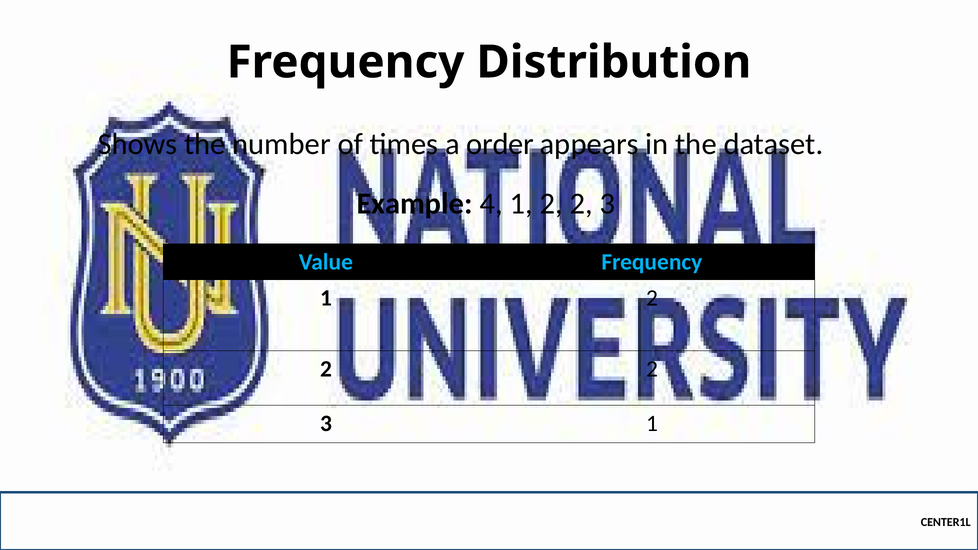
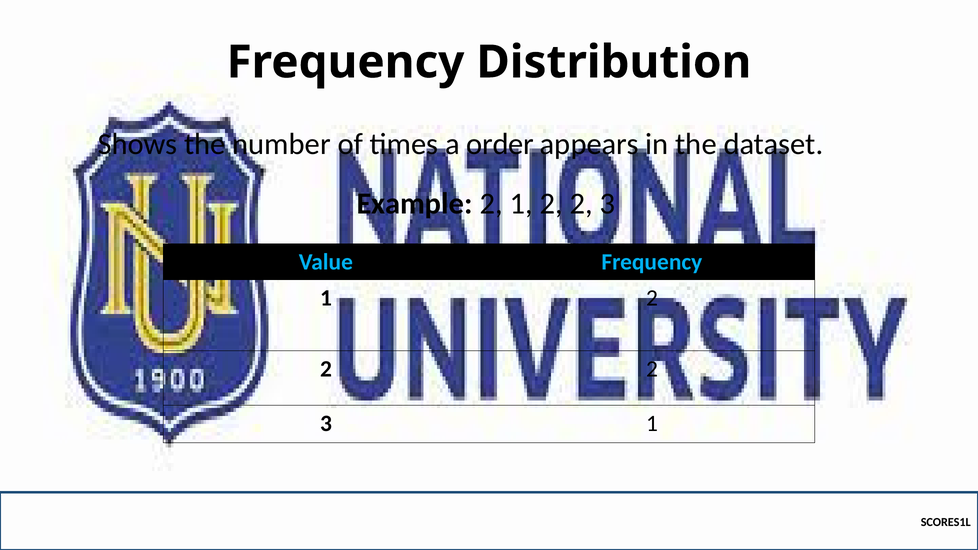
Example 4: 4 -> 2
CENTER1L: CENTER1L -> SCORES1L
